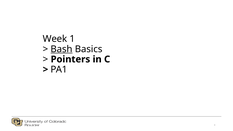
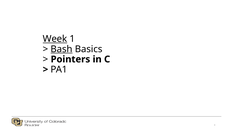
Week underline: none -> present
